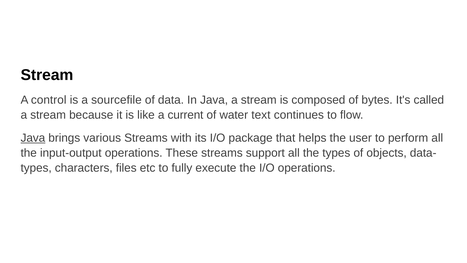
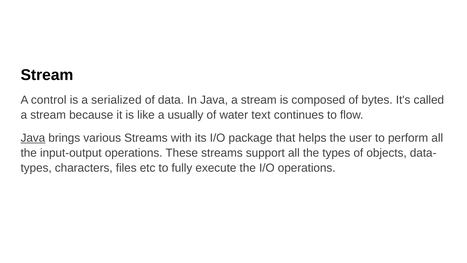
sourcefile: sourcefile -> serialized
current: current -> usually
